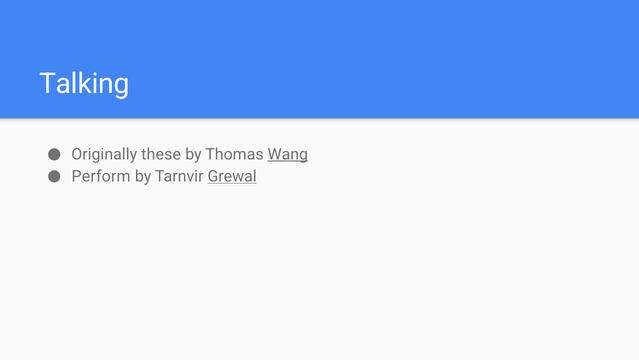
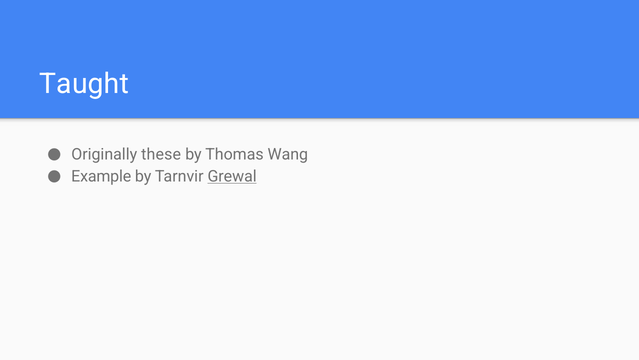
Talking: Talking -> Taught
Wang underline: present -> none
Perform: Perform -> Example
